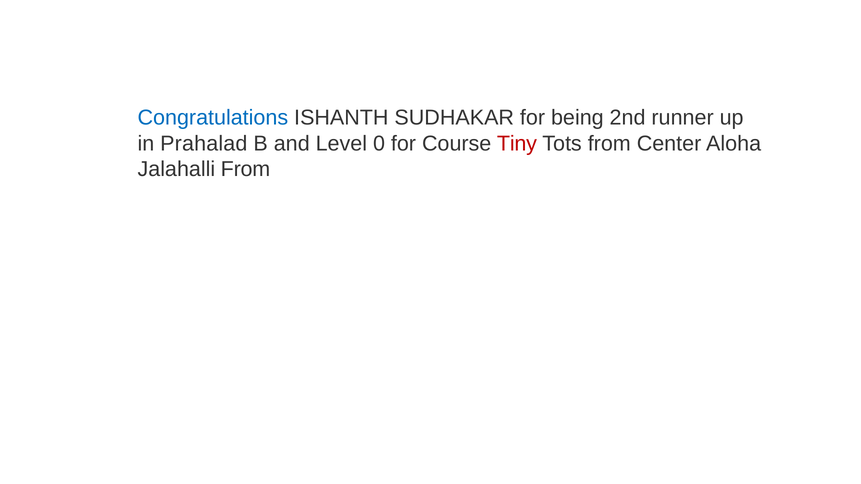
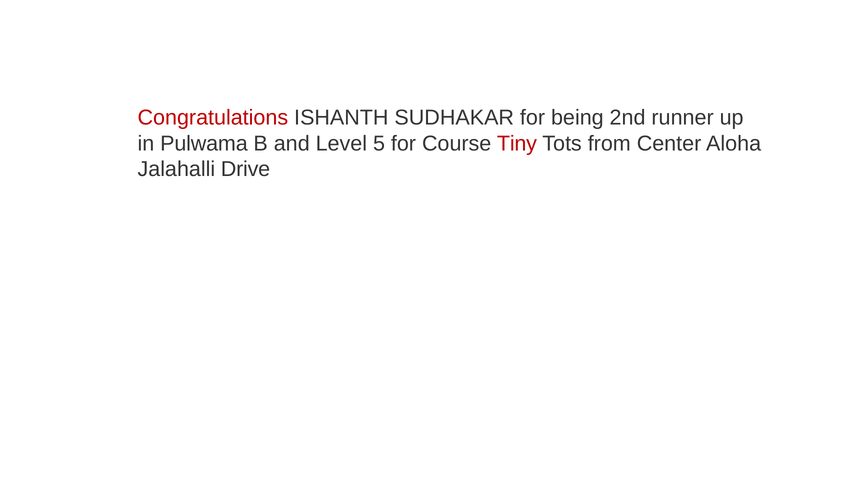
Congratulations colour: blue -> red
Prahalad: Prahalad -> Pulwama
0: 0 -> 5
Jalahalli From: From -> Drive
